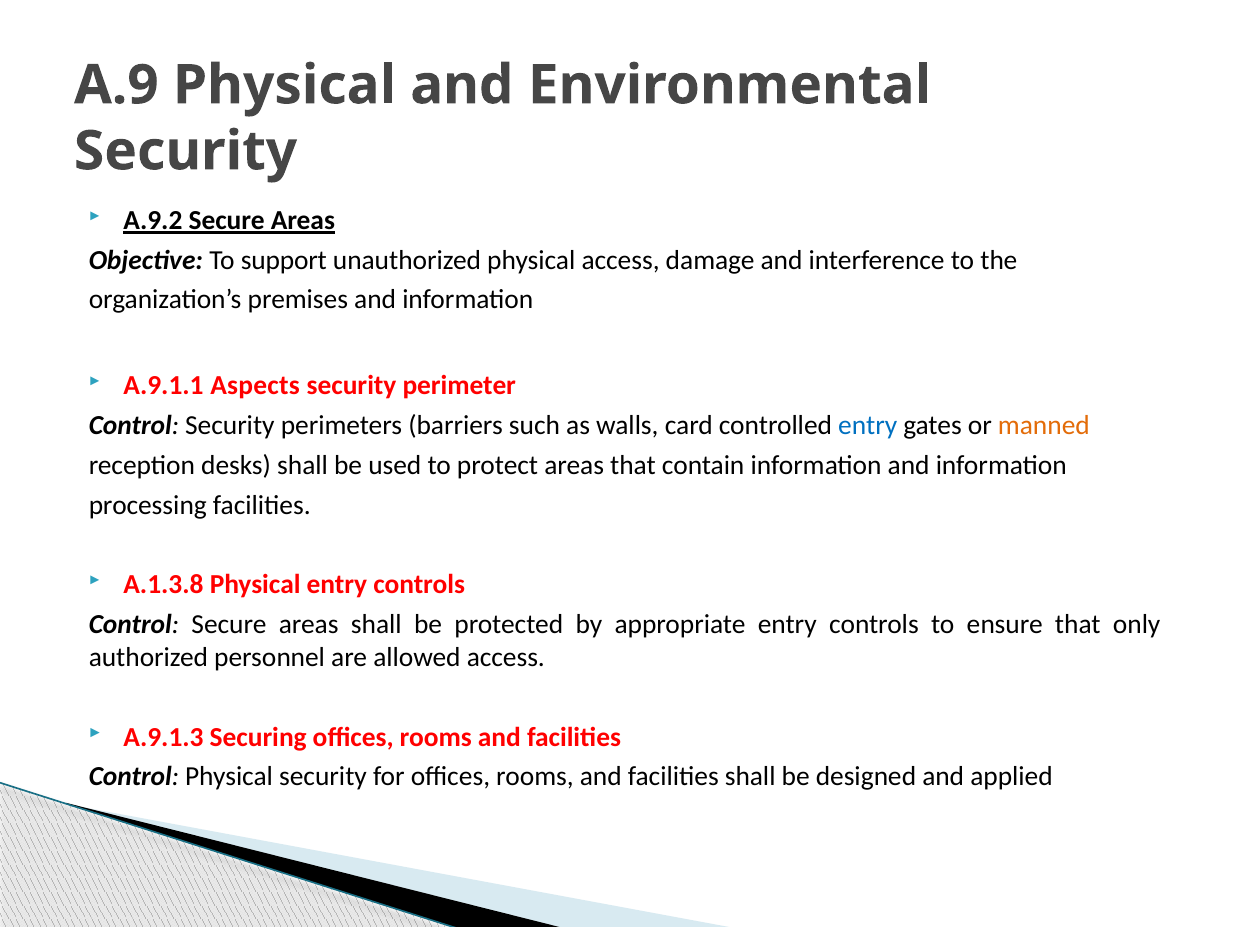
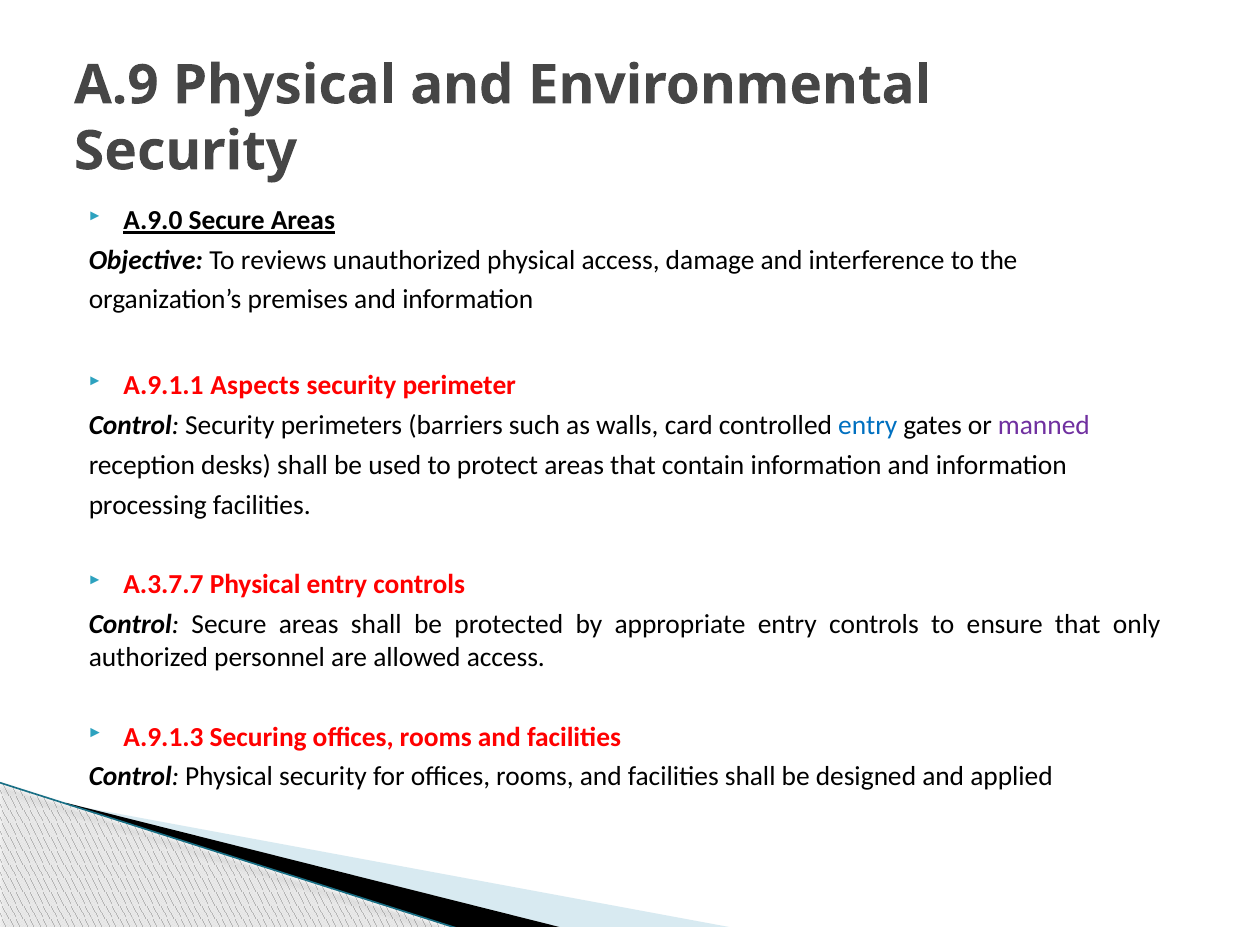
A.9.2: A.9.2 -> A.9.0
support: support -> reviews
manned colour: orange -> purple
A.1.3.8: A.1.3.8 -> A.3.7.7
